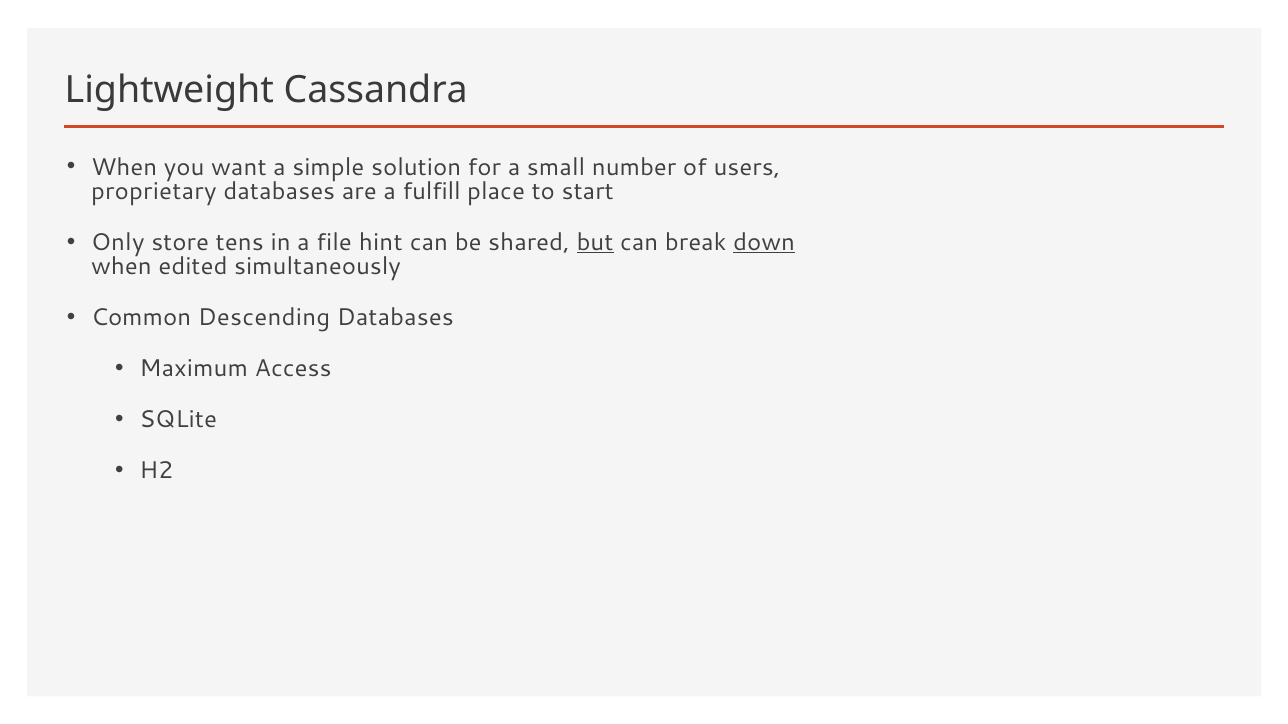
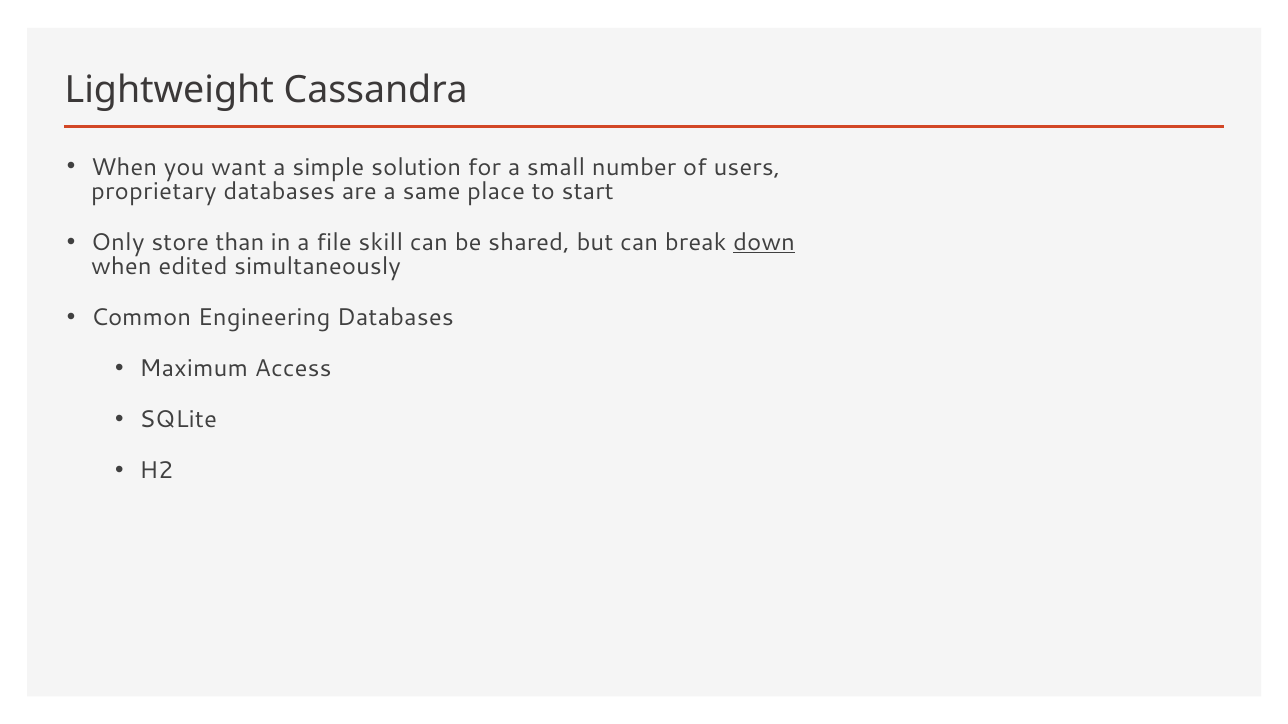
fulfill: fulfill -> same
tens: tens -> than
hint: hint -> skill
but underline: present -> none
Descending: Descending -> Engineering
